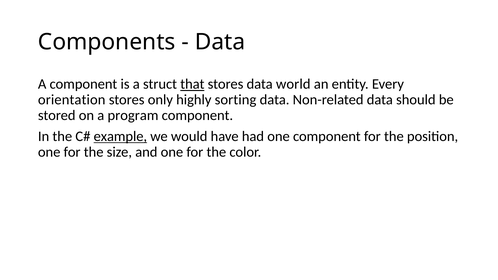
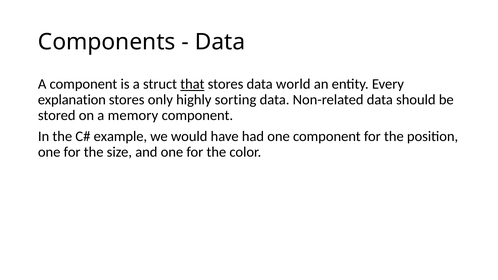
orientation: orientation -> explanation
program: program -> memory
example underline: present -> none
